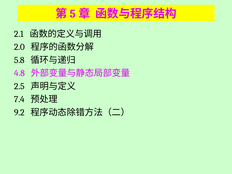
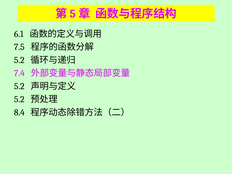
2.1: 2.1 -> 6.1
2.0: 2.0 -> 7.5
5.8 at (19, 60): 5.8 -> 5.2
4.8: 4.8 -> 7.4
2.5 at (19, 86): 2.5 -> 5.2
7.4 at (19, 99): 7.4 -> 5.2
9.2: 9.2 -> 8.4
